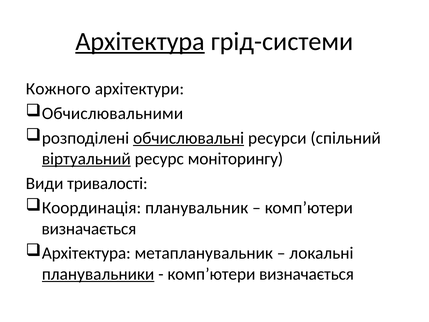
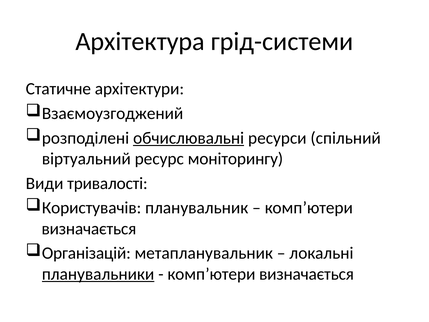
Архітектура at (140, 42) underline: present -> none
Кожного: Кожного -> Статичне
Обчислювальними: Обчислювальними -> Взаємоузгоджений
віртуальний underline: present -> none
Координація: Координація -> Користувачів
Архітектура at (86, 253): Архітектура -> Організацій
